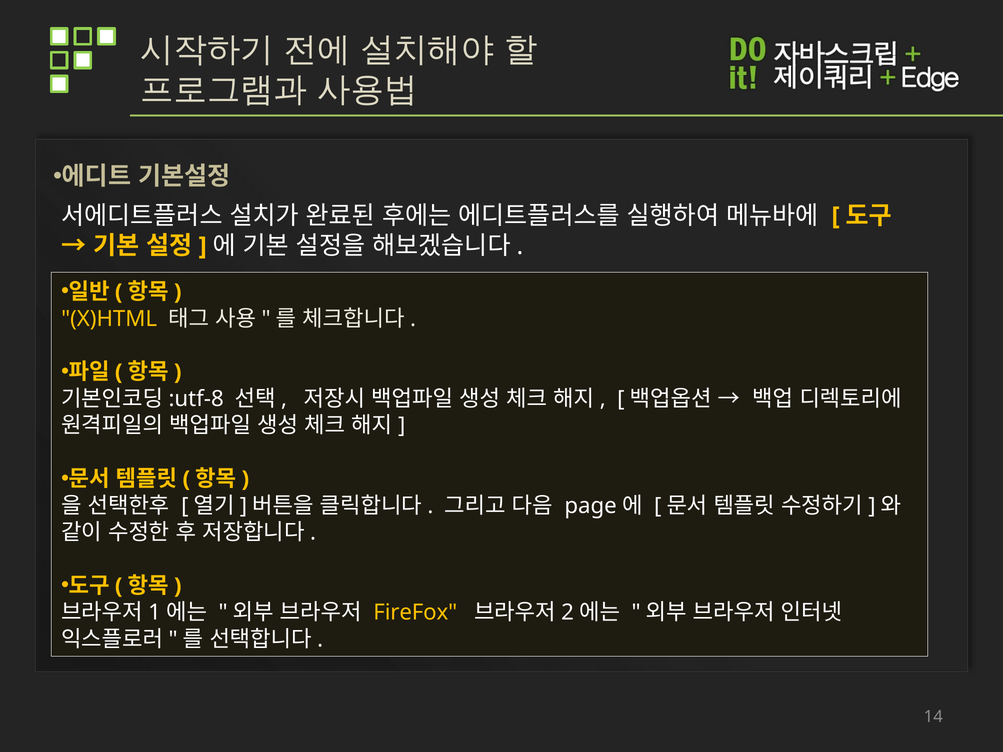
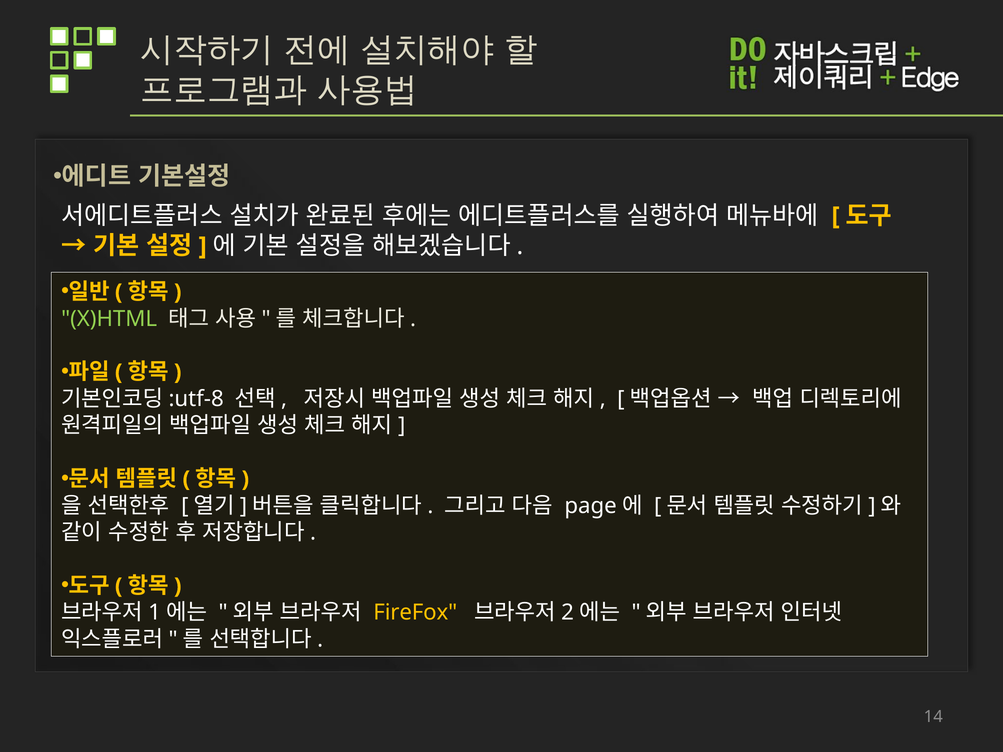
X)HTML colour: yellow -> light green
